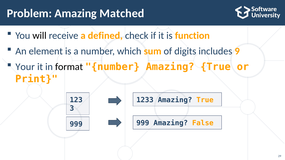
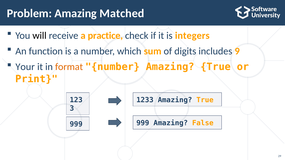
defined: defined -> practice
function: function -> integers
element: element -> function
format colour: black -> orange
